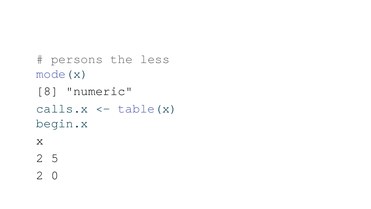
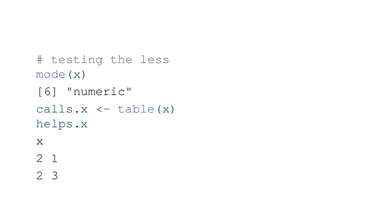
persons: persons -> testing
8: 8 -> 6
begin.x: begin.x -> helps.x
5: 5 -> 1
0: 0 -> 3
